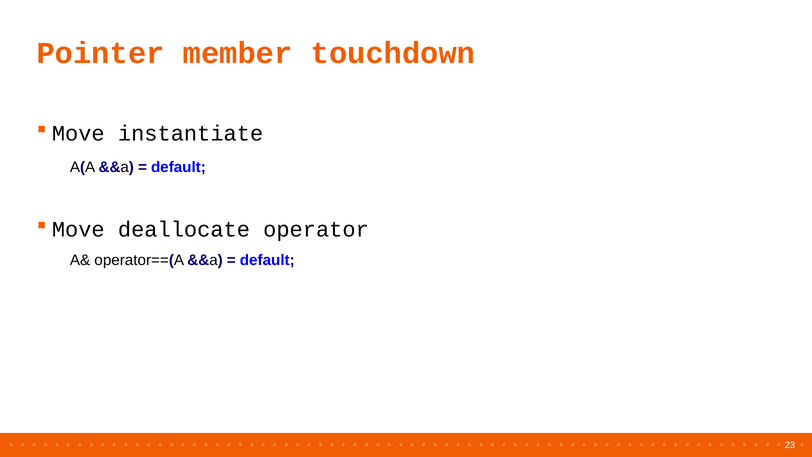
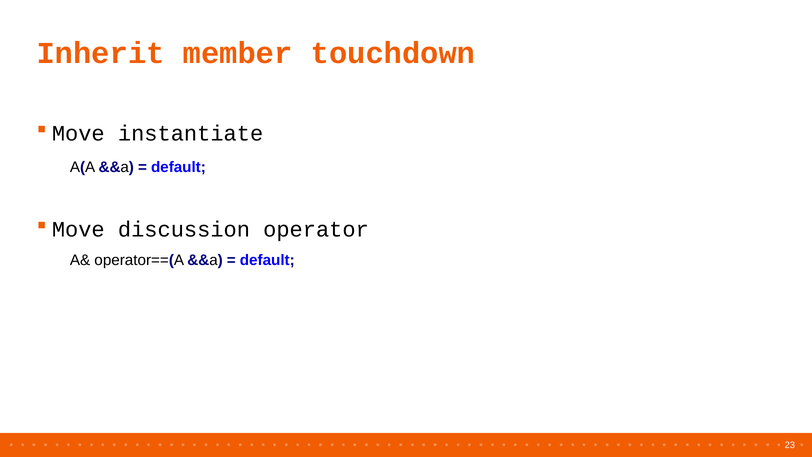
Pointer: Pointer -> Inherit
deallocate: deallocate -> discussion
